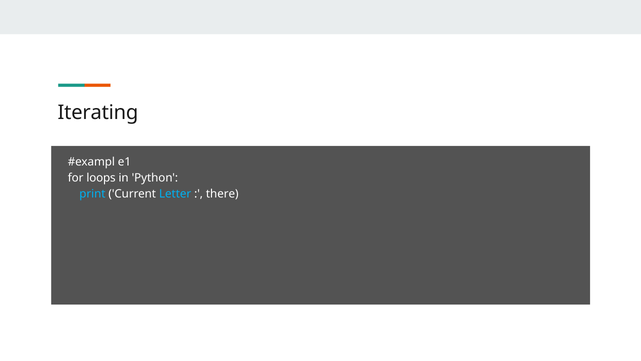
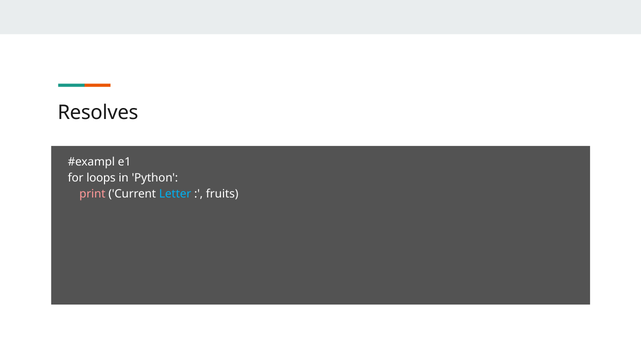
Iterating: Iterating -> Resolves
print colour: light blue -> pink
there: there -> fruits
